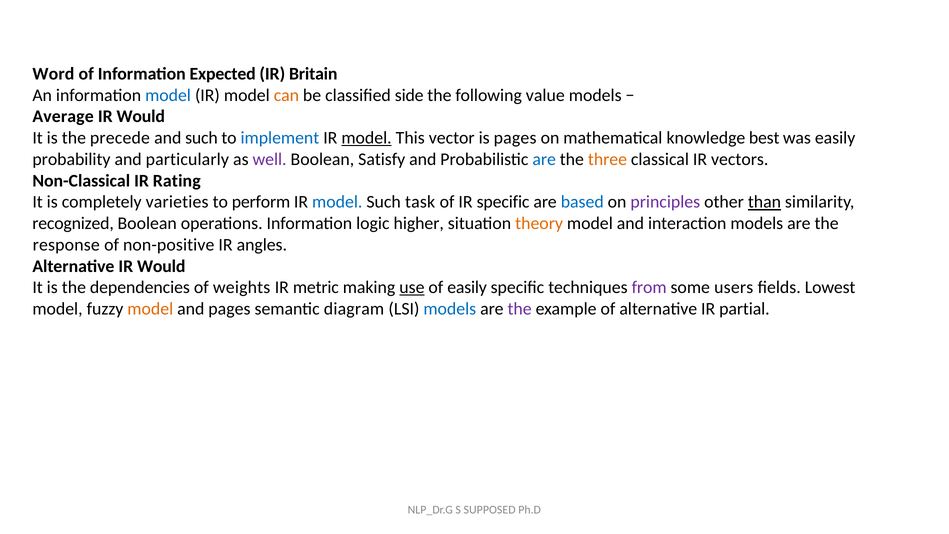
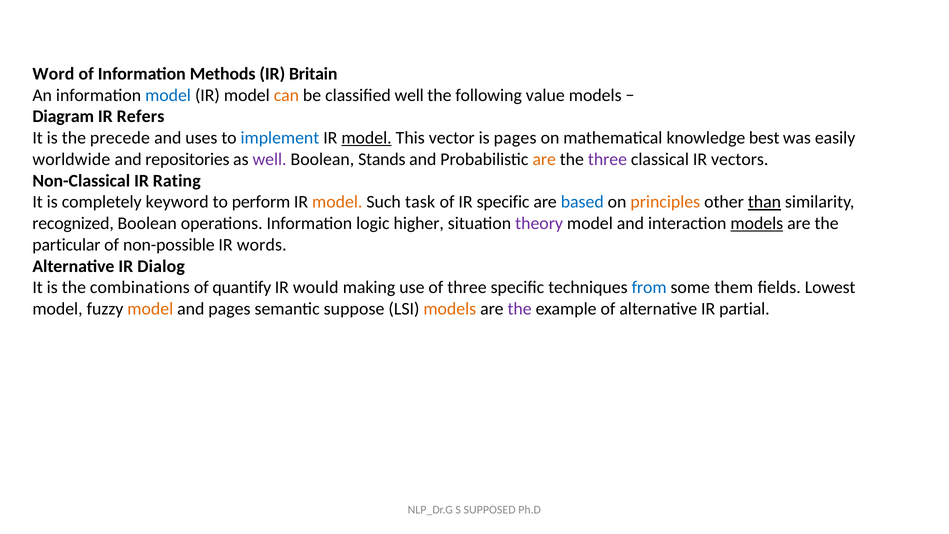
Expected: Expected -> Methods
classified side: side -> well
Average: Average -> Diagram
Would at (141, 117): Would -> Refers
and such: such -> uses
probability: probability -> worldwide
particularly: particularly -> repositories
Satisfy: Satisfy -> Stands
are at (544, 159) colour: blue -> orange
three at (607, 159) colour: orange -> purple
varieties: varieties -> keyword
model at (337, 202) colour: blue -> orange
principles colour: purple -> orange
theory colour: orange -> purple
models at (757, 223) underline: none -> present
response: response -> particular
non-positive: non-positive -> non-possible
angles: angles -> words
Alternative IR Would: Would -> Dialog
dependencies: dependencies -> combinations
weights: weights -> quantify
metric: metric -> would
use underline: present -> none
of easily: easily -> three
from colour: purple -> blue
users: users -> them
diagram: diagram -> suppose
models at (450, 309) colour: blue -> orange
